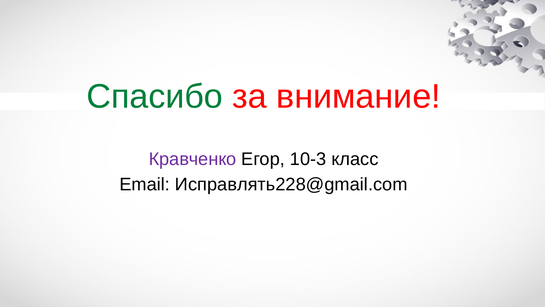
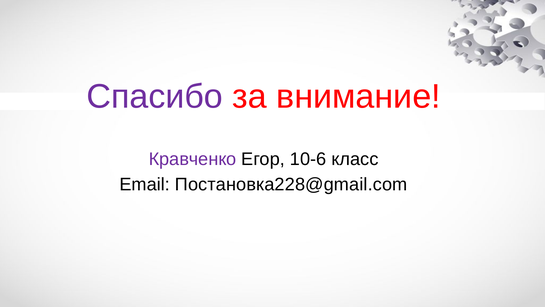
Спасибо colour: green -> purple
10-3: 10-3 -> 10-6
Исправлять228@gmail.com: Исправлять228@gmail.com -> Постановка228@gmail.com
